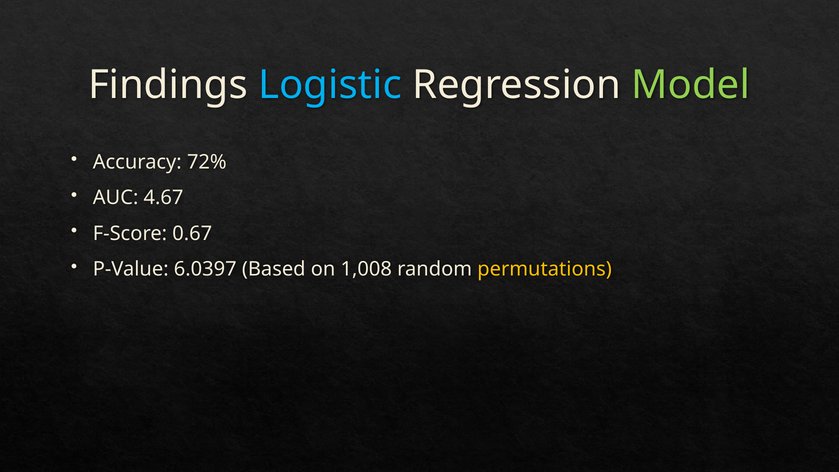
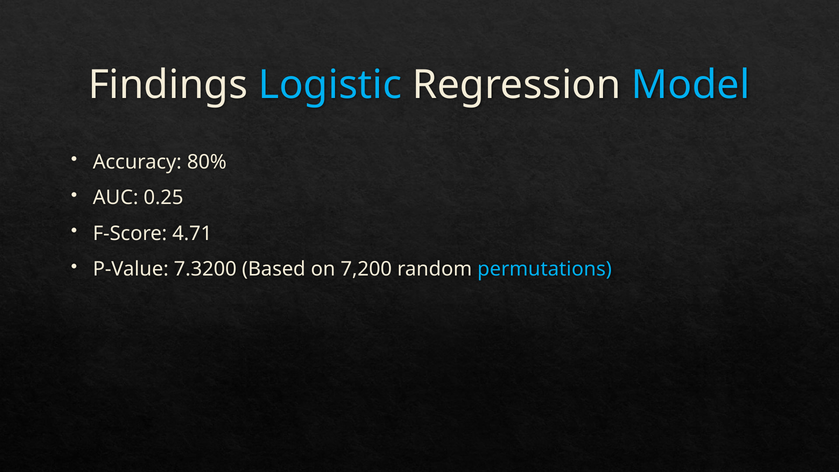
Model colour: light green -> light blue
72%: 72% -> 80%
4.67: 4.67 -> 0.25
0.67: 0.67 -> 4.71
6.0397: 6.0397 -> 7.3200
1,008: 1,008 -> 7,200
permutations colour: yellow -> light blue
